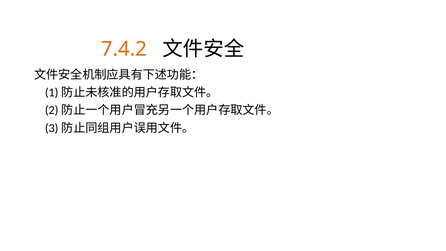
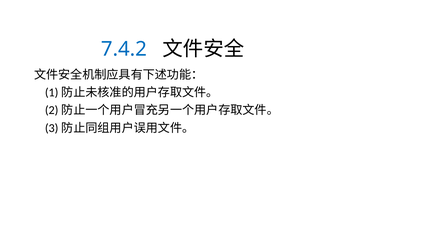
7.4.2 colour: orange -> blue
